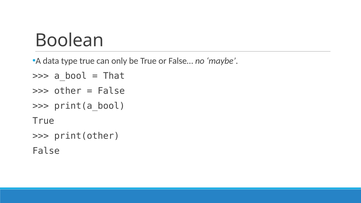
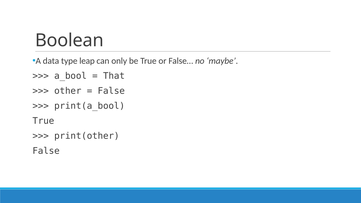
type true: true -> leap
